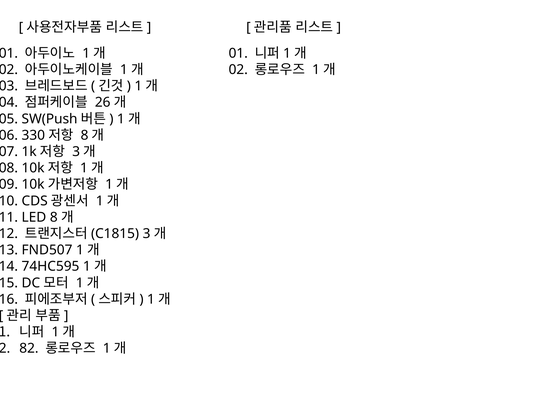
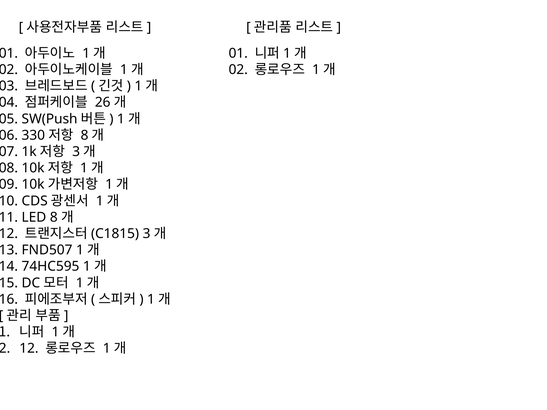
82 at (29, 349): 82 -> 12
